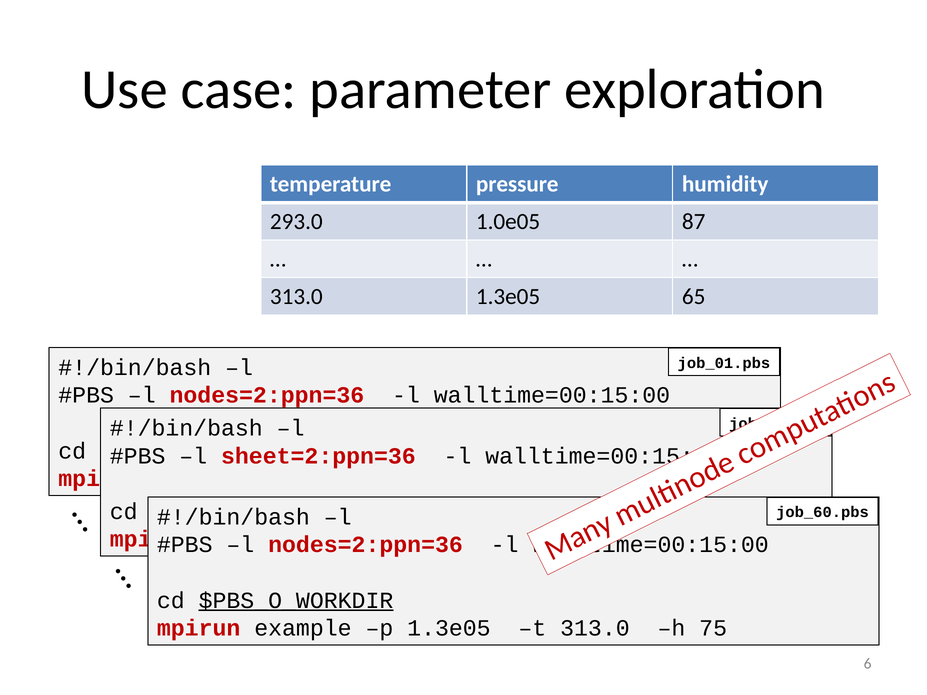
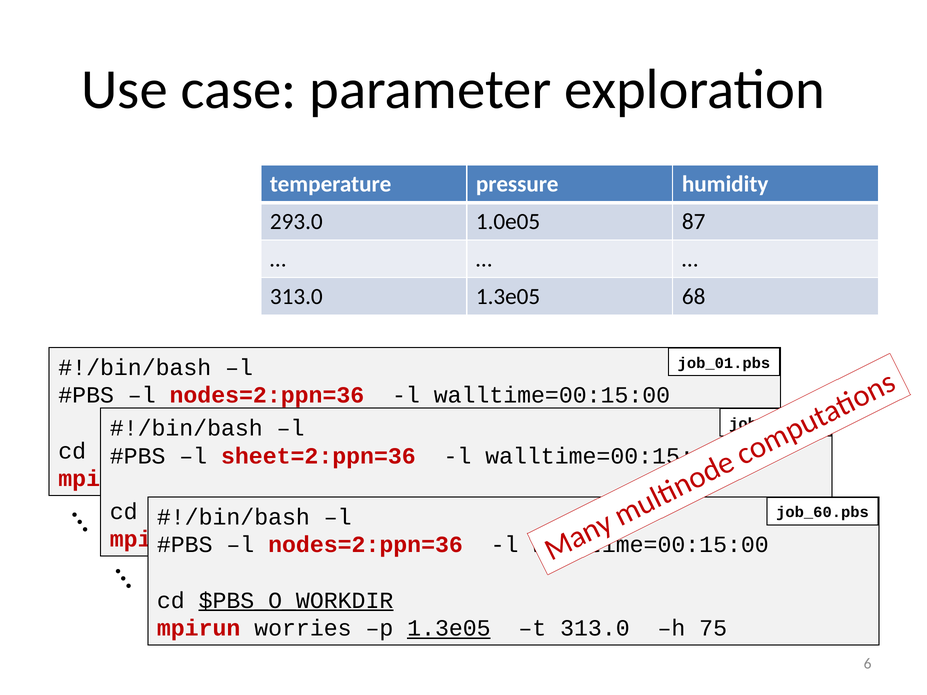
65: 65 -> 68
example: example -> worries
1.3e05 at (449, 628) underline: none -> present
